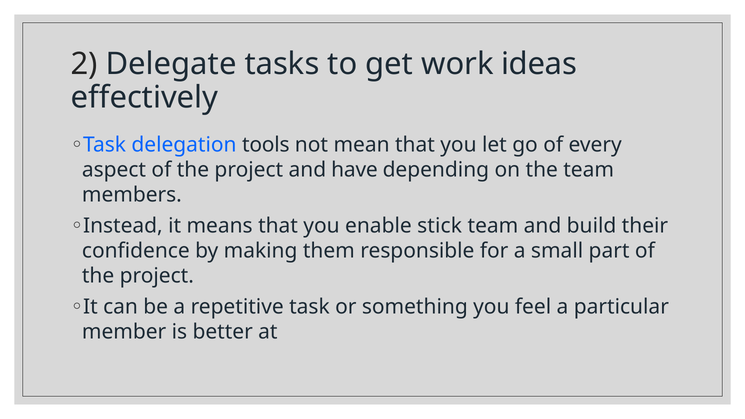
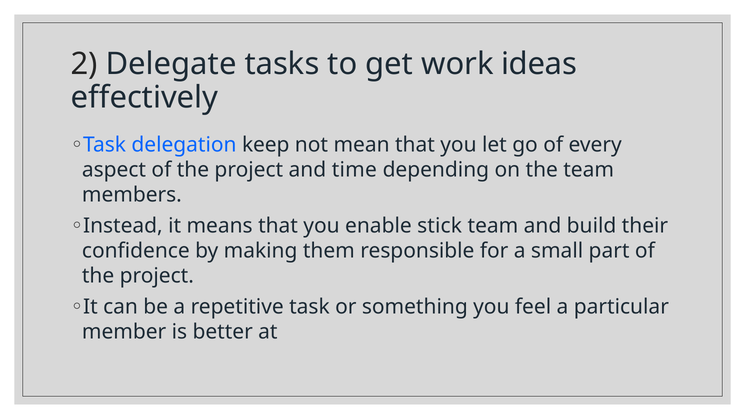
tools: tools -> keep
have: have -> time
